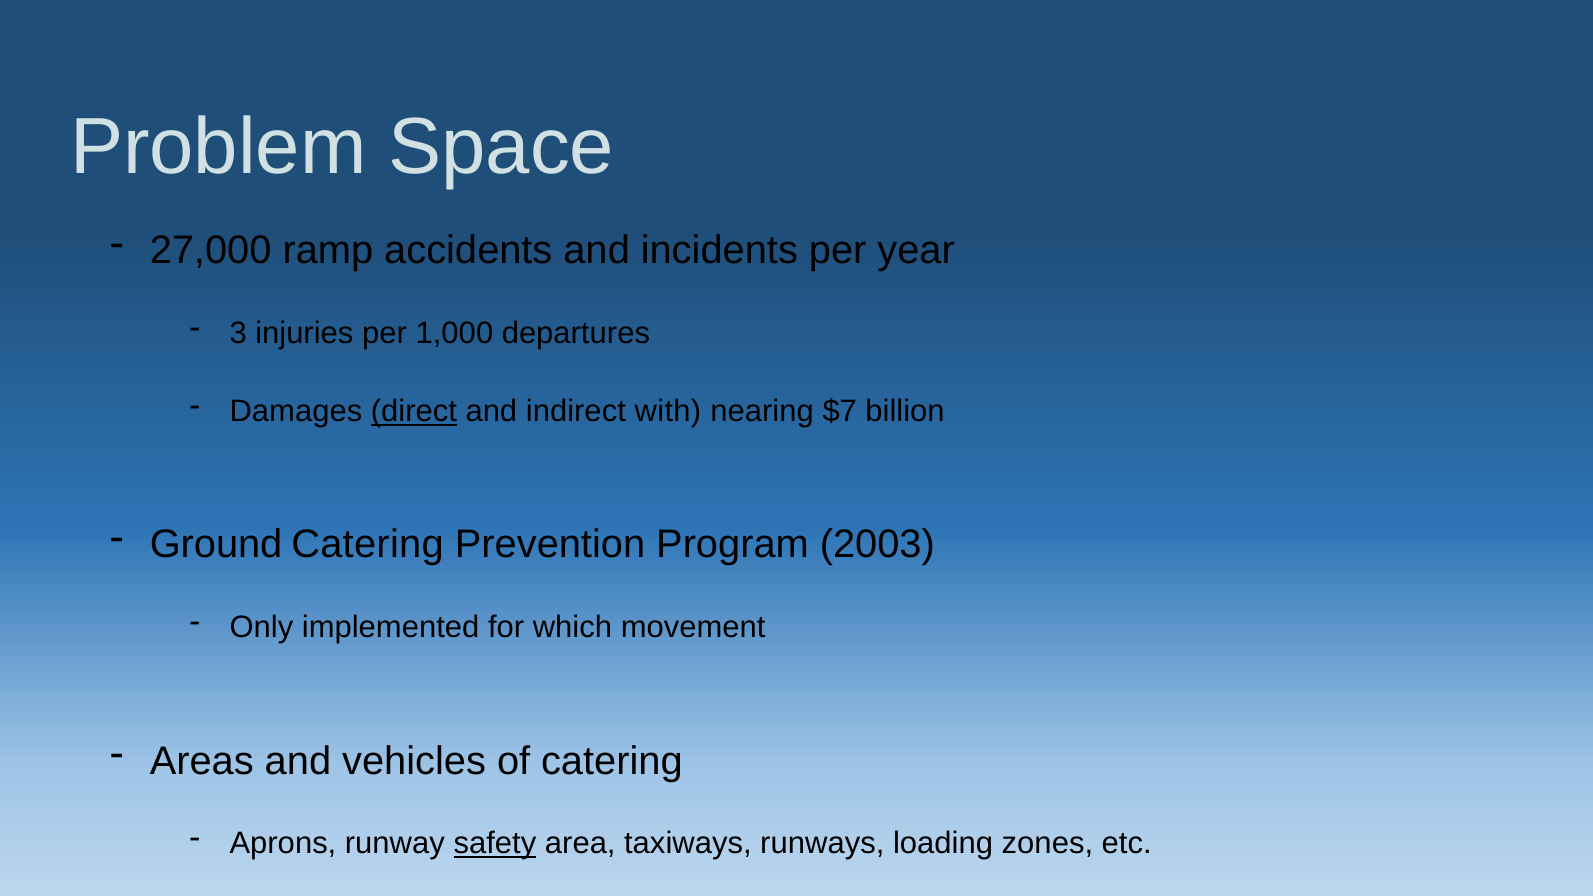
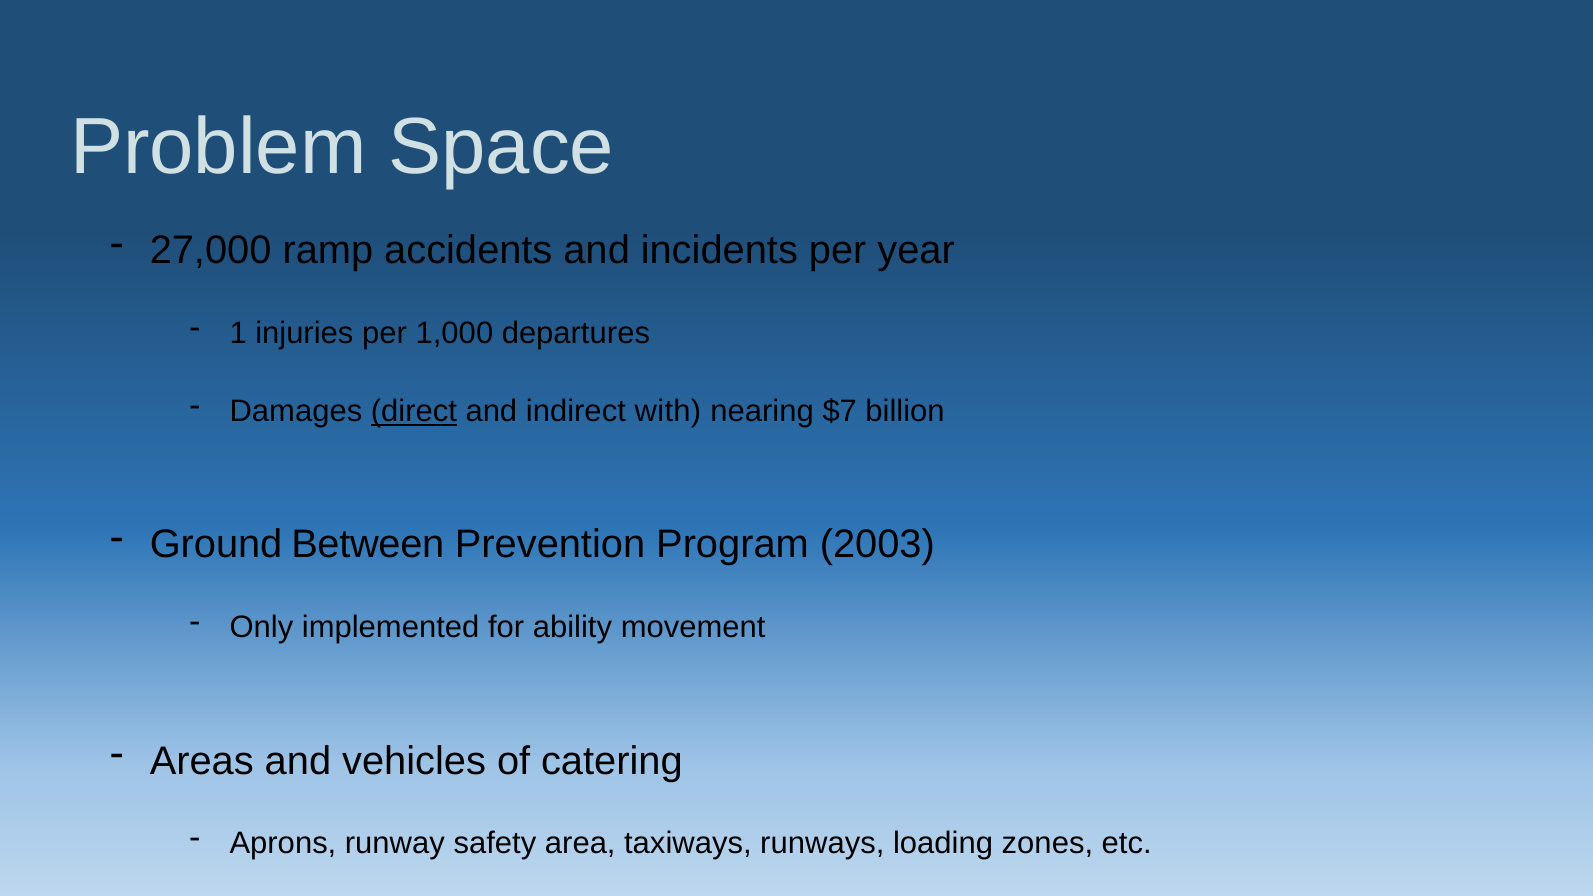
3: 3 -> 1
Ground Catering: Catering -> Between
which: which -> ability
safety underline: present -> none
